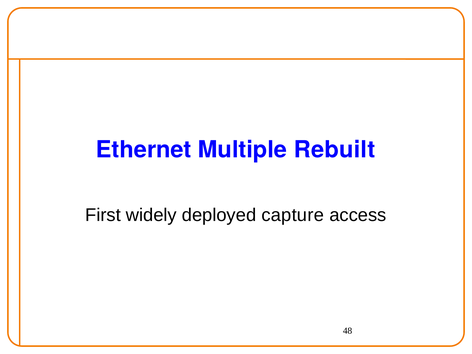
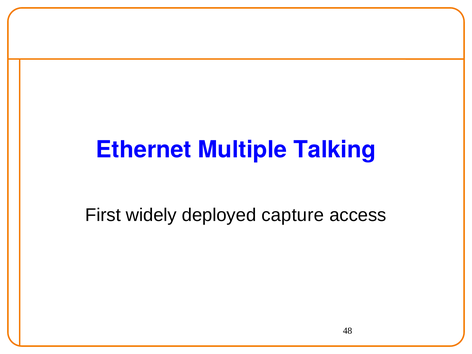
Rebuilt: Rebuilt -> Talking
